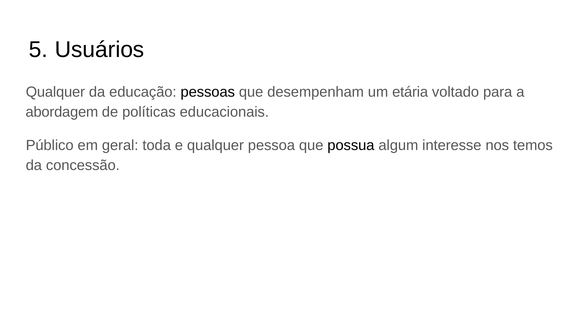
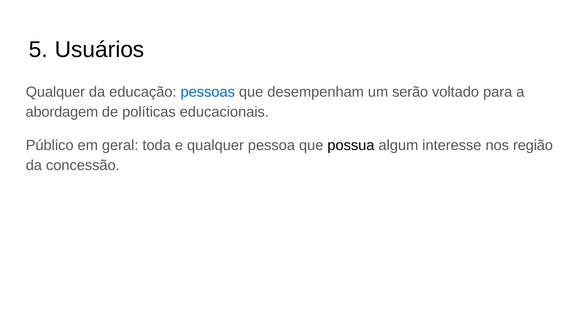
pessoas colour: black -> blue
etária: etária -> serão
temos: temos -> região
